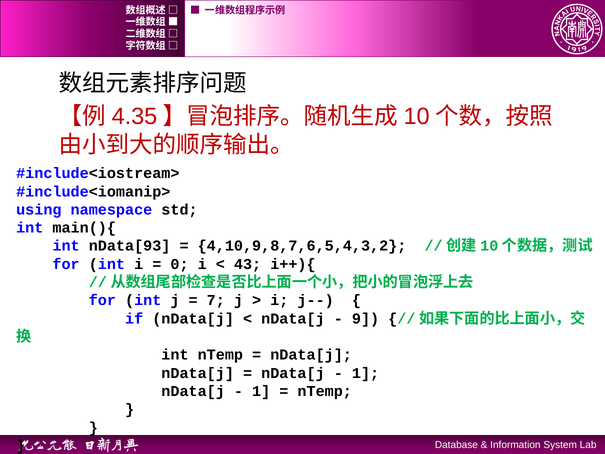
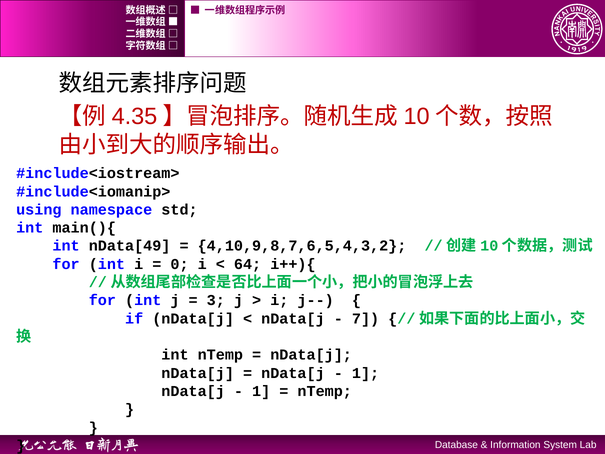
nData[93: nData[93 -> nData[49
43: 43 -> 64
7: 7 -> 3
9: 9 -> 7
